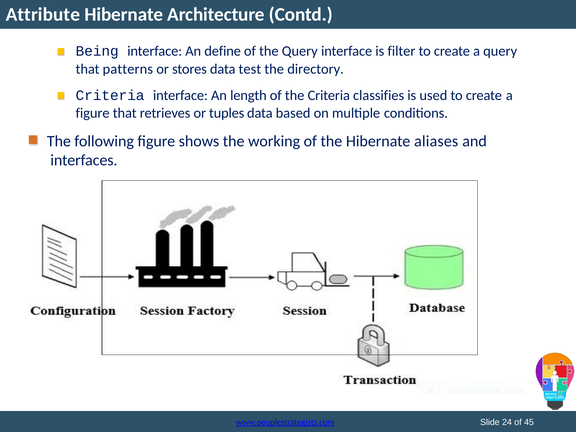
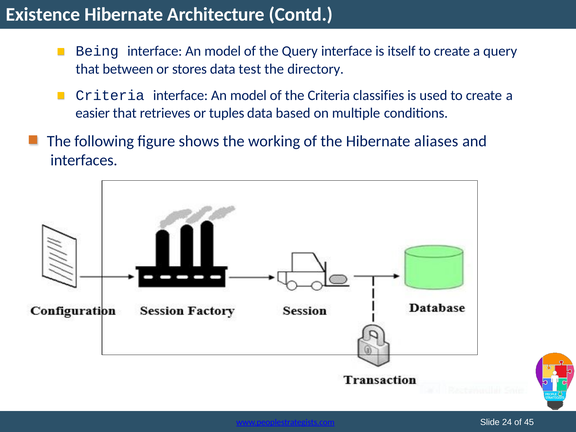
Attribute: Attribute -> Existence
define at (223, 51): define -> model
filter: filter -> itself
patterns: patterns -> between
Criteria interface An length: length -> model
figure at (93, 113): figure -> easier
